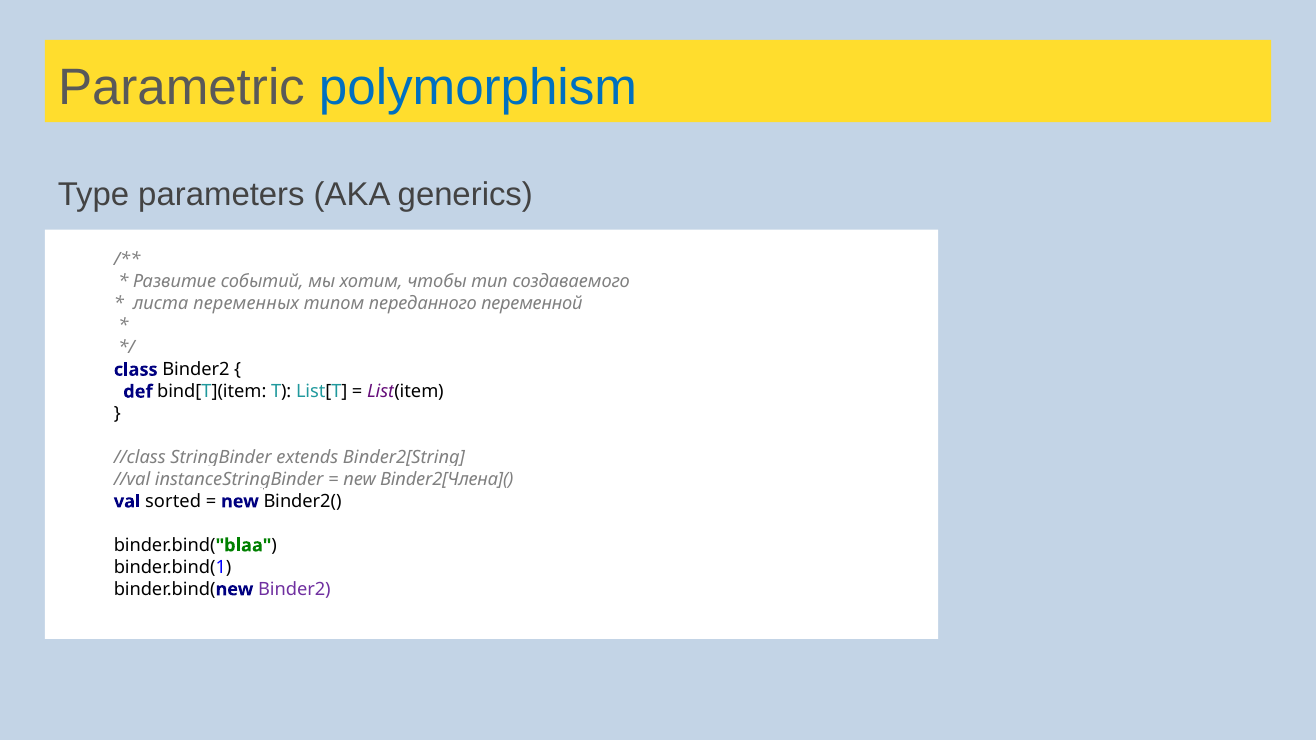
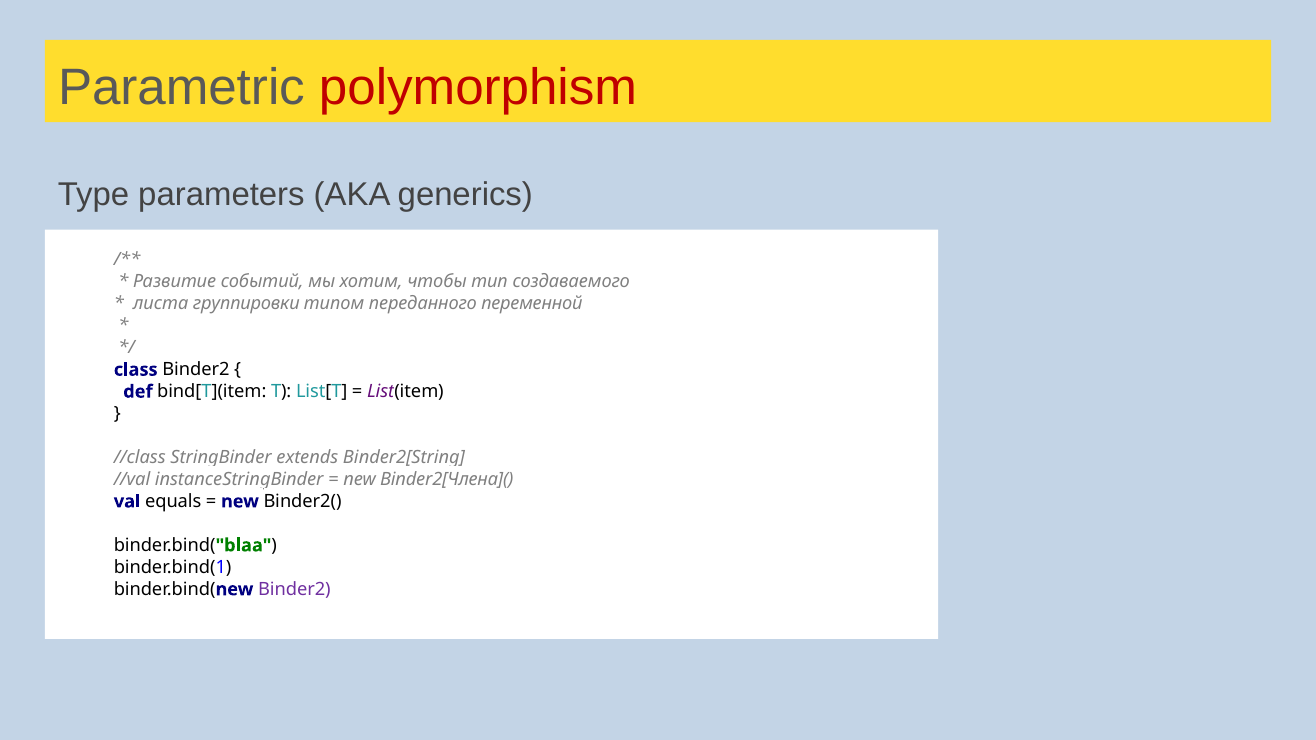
polymorphism colour: blue -> red
переменных: переменных -> группировки
sorted: sorted -> equals
